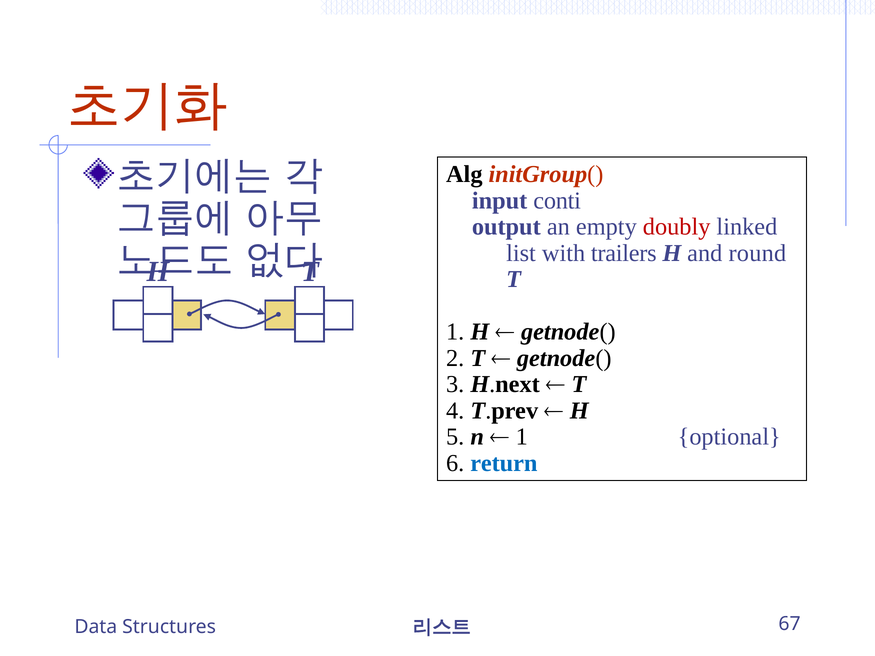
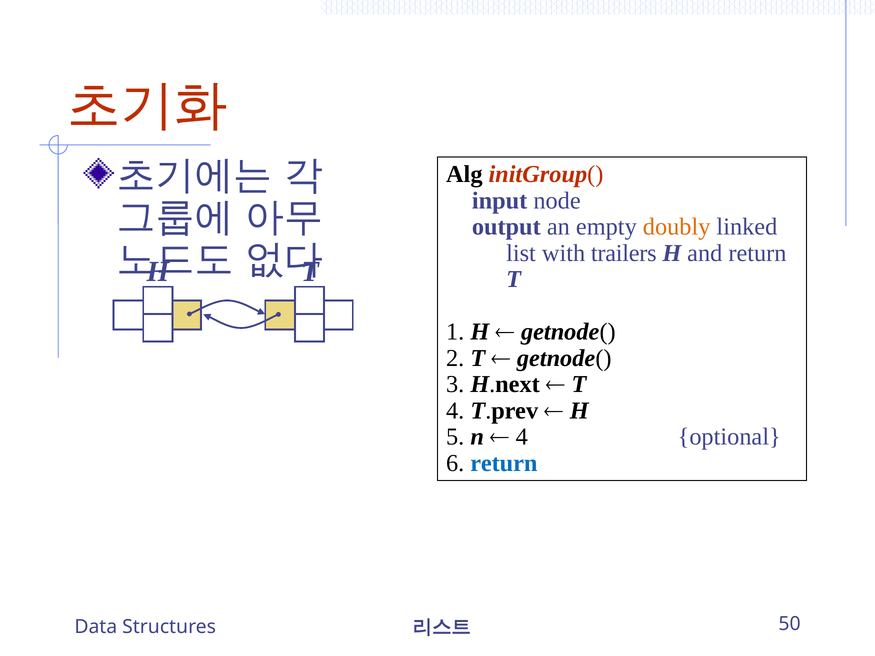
conti: conti -> node
doubly colour: red -> orange
and round: round -> return
1 at (522, 437): 1 -> 4
67: 67 -> 50
